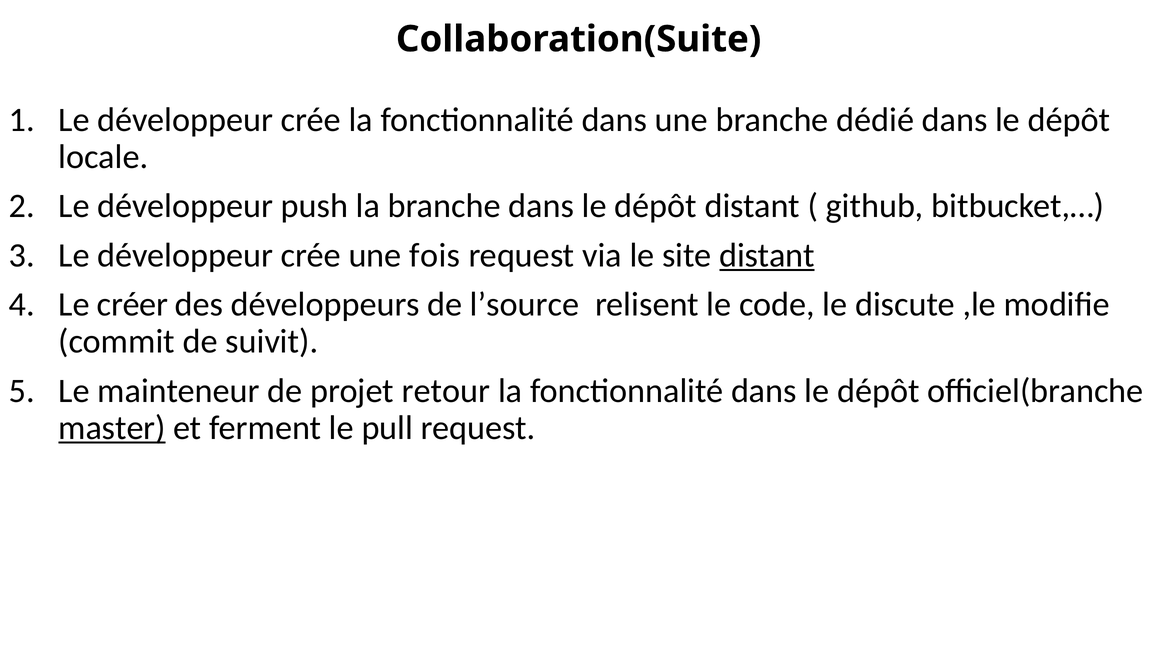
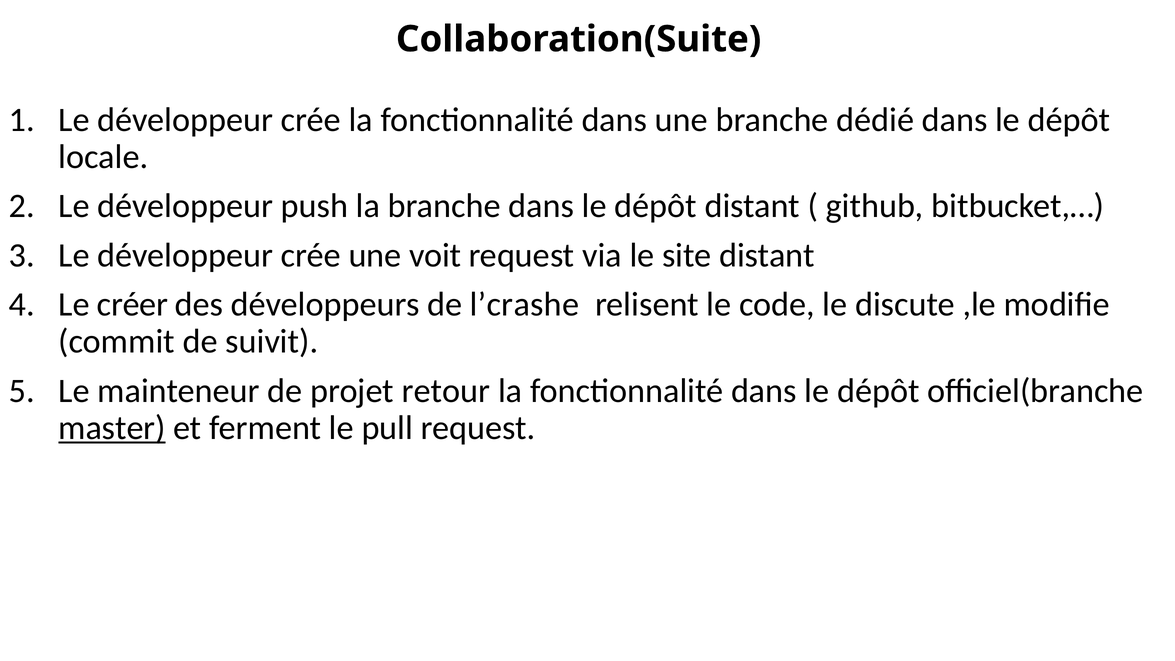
fois: fois -> voit
distant at (767, 255) underline: present -> none
l’source: l’source -> l’crashe
